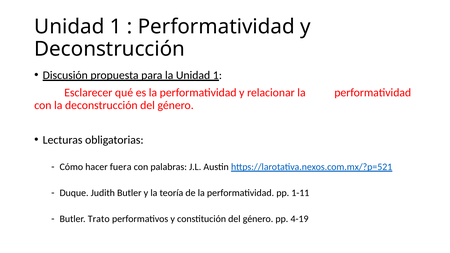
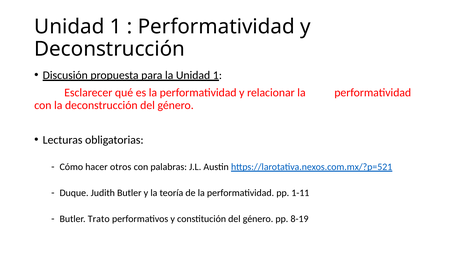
fuera: fuera -> otros
4-19: 4-19 -> 8-19
